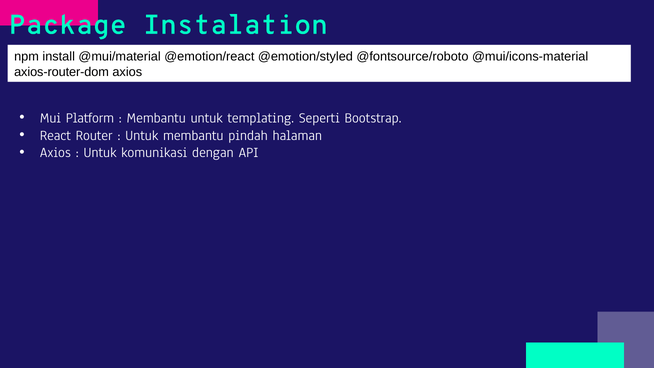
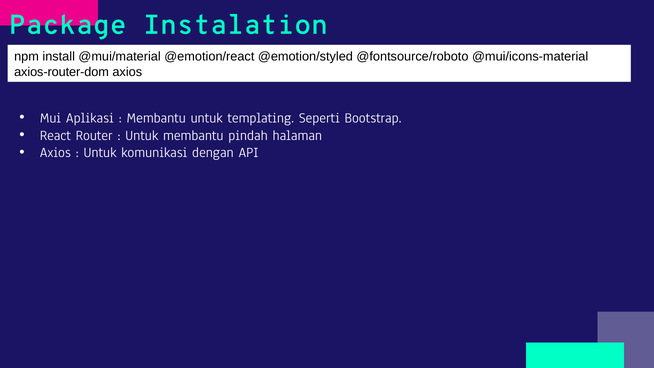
Platform: Platform -> Aplikasi
